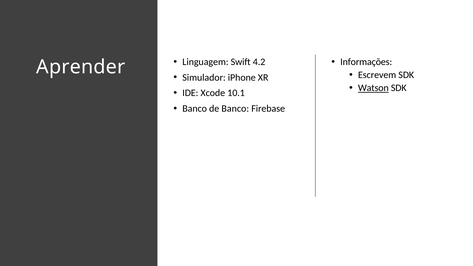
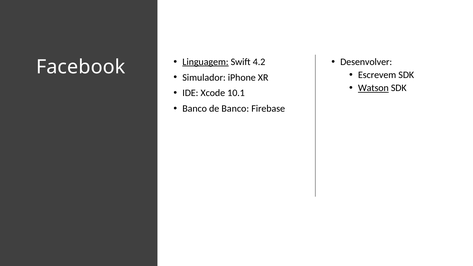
Informações: Informações -> Desenvolver
Aprender: Aprender -> Facebook
Linguagem underline: none -> present
